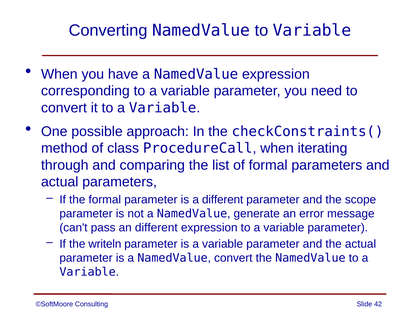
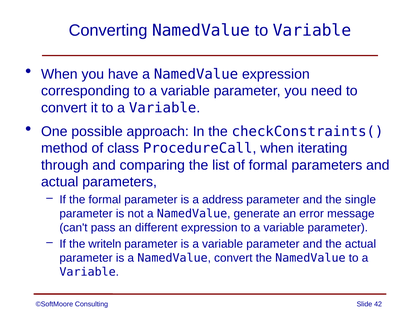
a different: different -> address
scope: scope -> single
